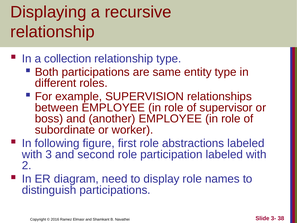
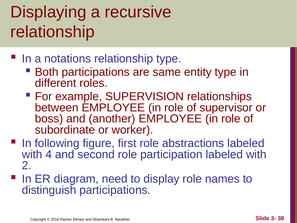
collection: collection -> notations
3: 3 -> 4
